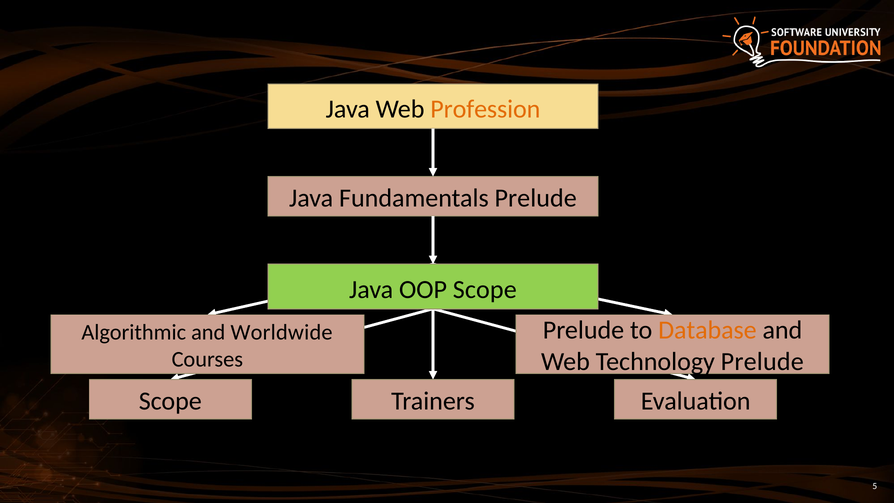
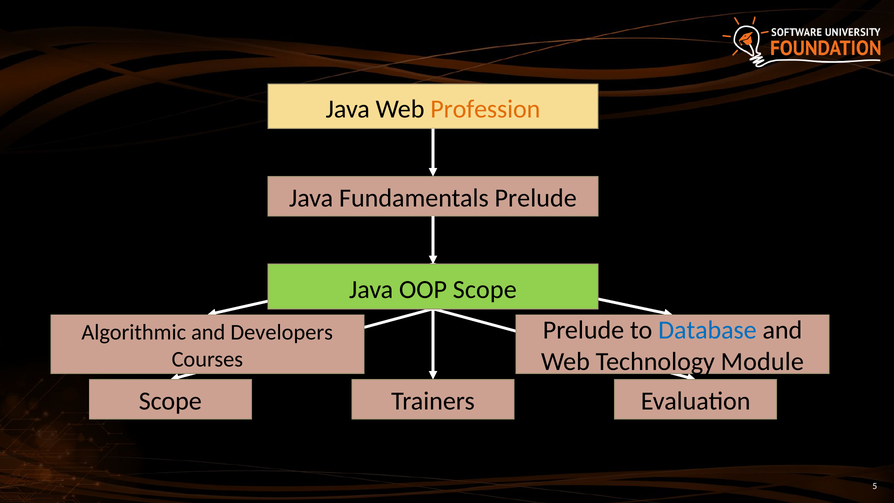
Database colour: orange -> blue
Worldwide: Worldwide -> Developers
Technology Prelude: Prelude -> Module
